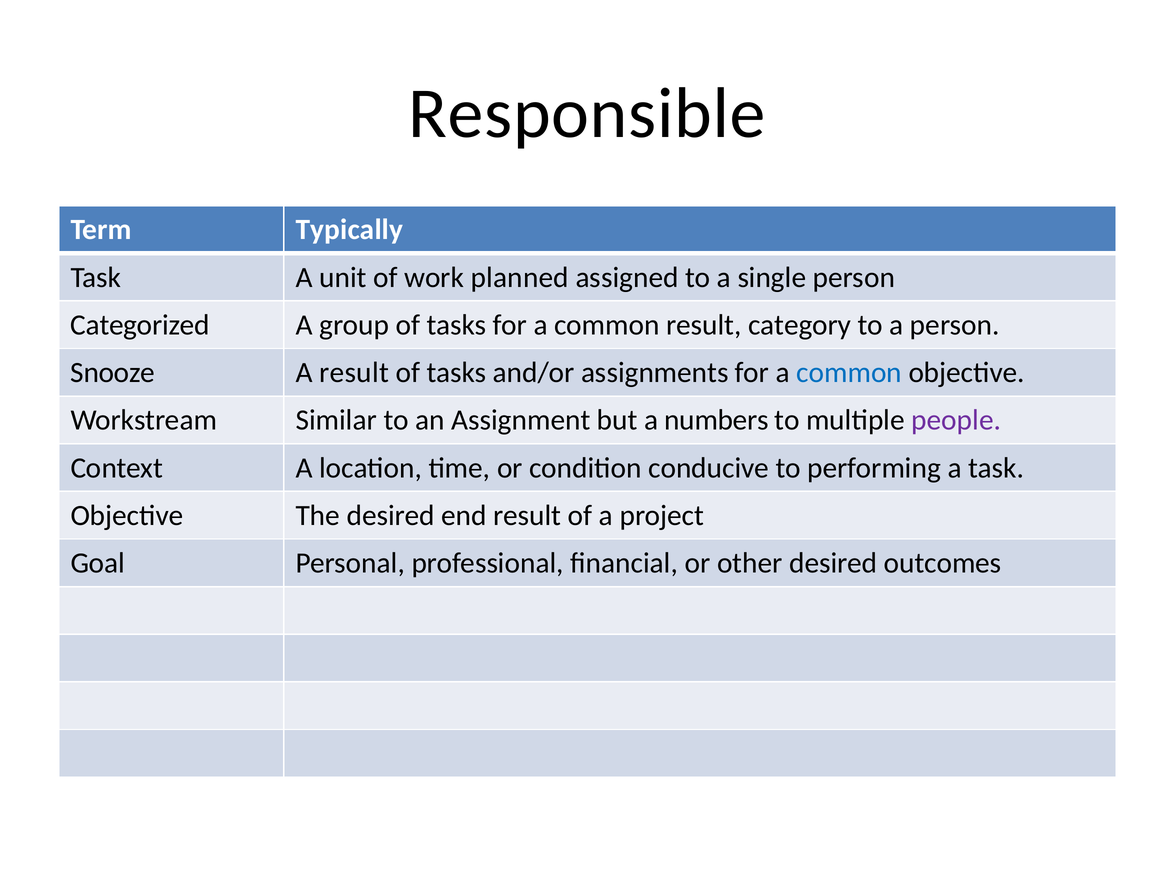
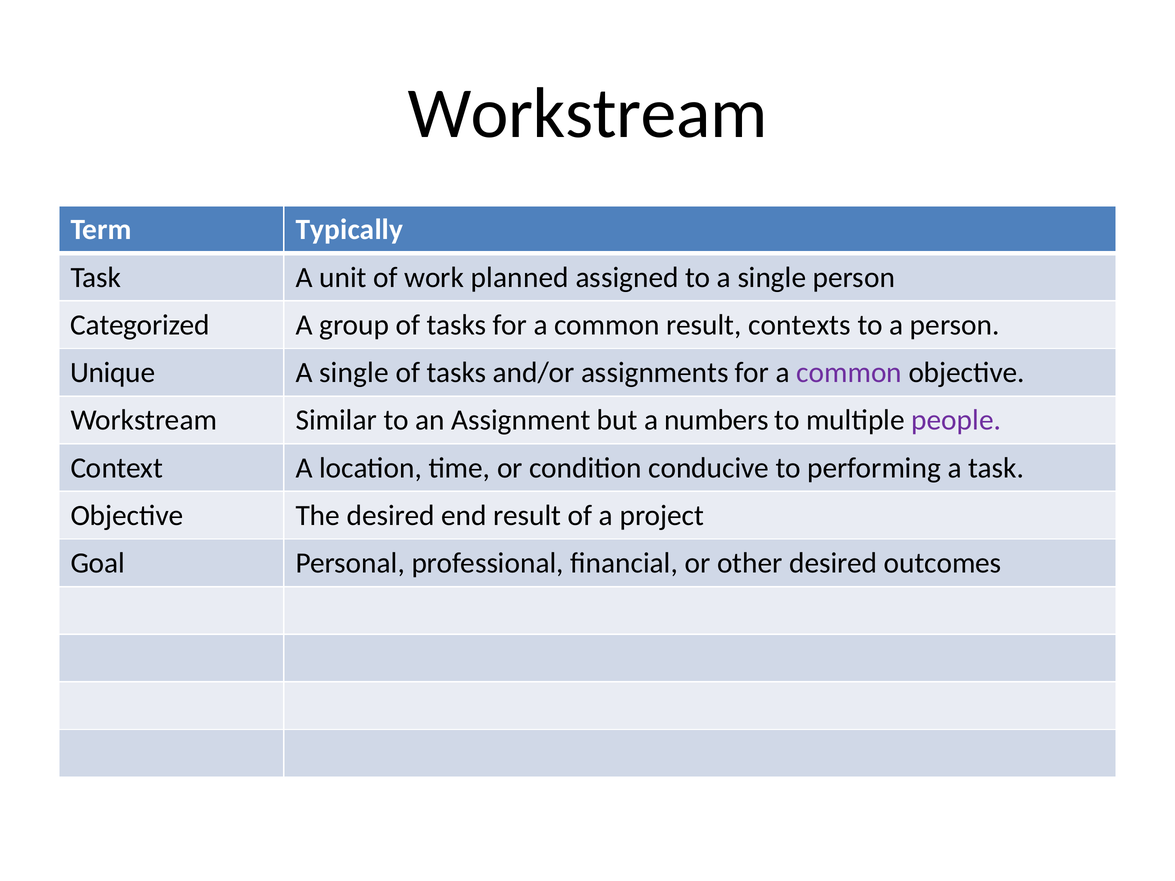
Responsible at (587, 114): Responsible -> Workstream
category: category -> contexts
Snooze: Snooze -> Unique
result at (354, 373): result -> single
common at (849, 373) colour: blue -> purple
